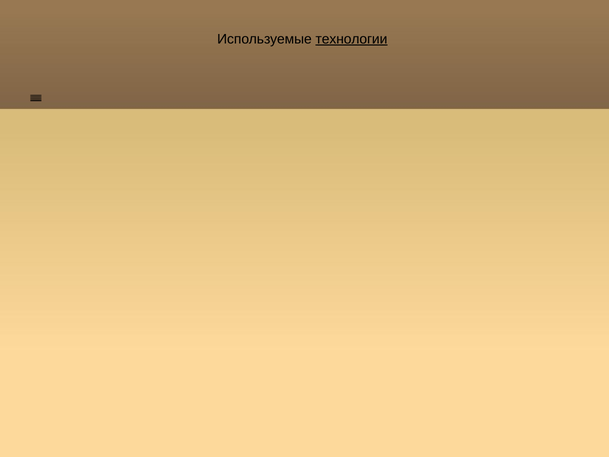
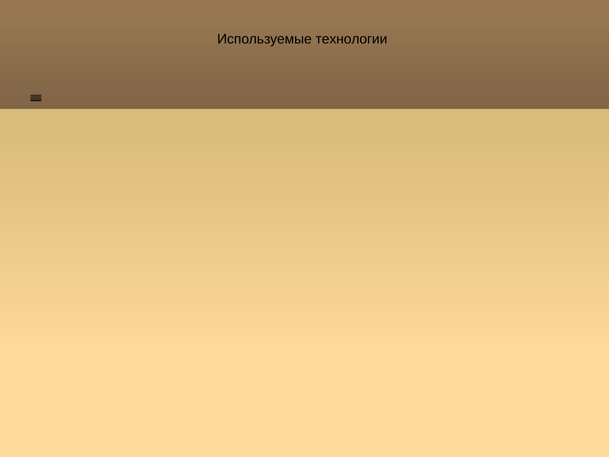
технологии at (351, 39) underline: present -> none
